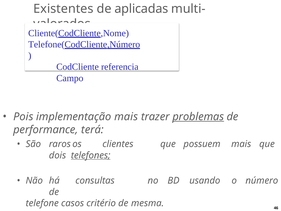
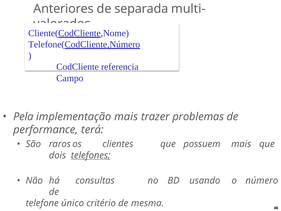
Existentes: Existentes -> Anteriores
aplicadas: aplicadas -> separada
Pois: Pois -> Pela
problemas underline: present -> none
casos: casos -> único
